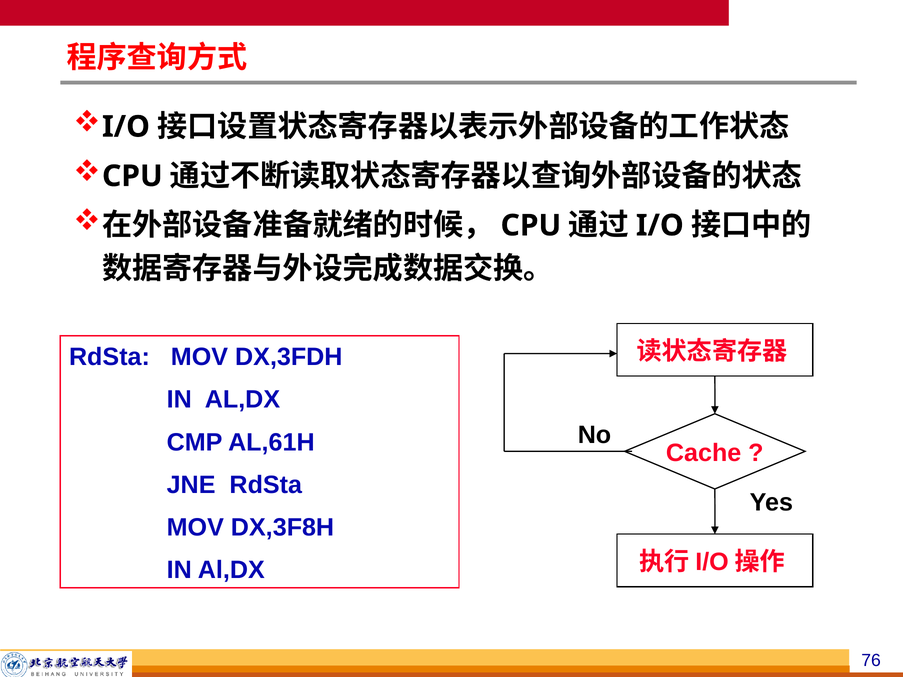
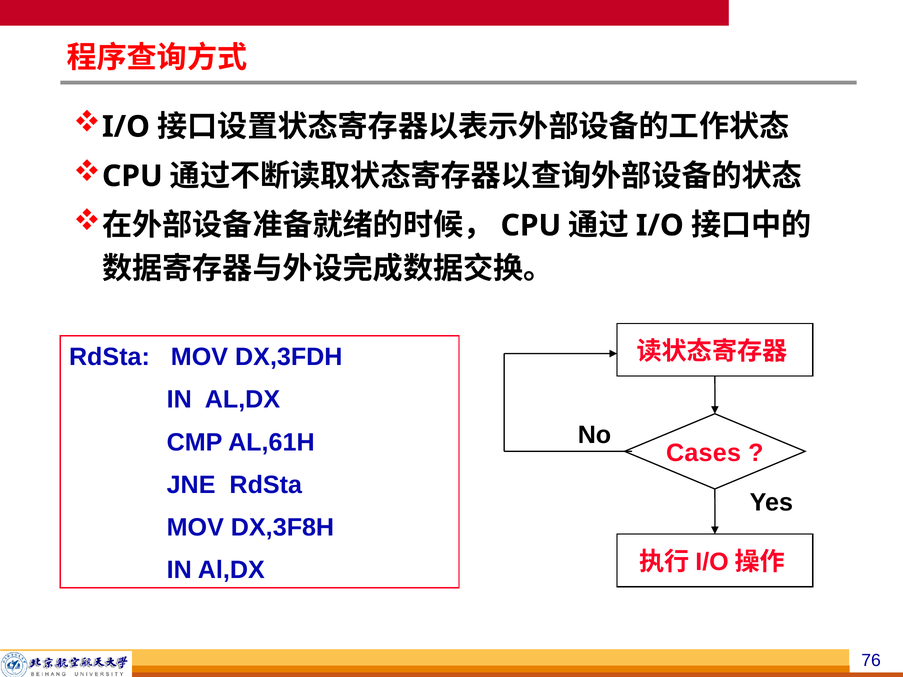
Cache: Cache -> Cases
